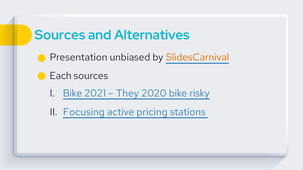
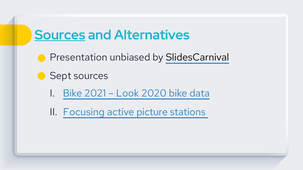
Sources at (60, 35) underline: none -> present
SlidesCarnival colour: orange -> black
Each: Each -> Sept
They: They -> Look
risky: risky -> data
pricing: pricing -> picture
